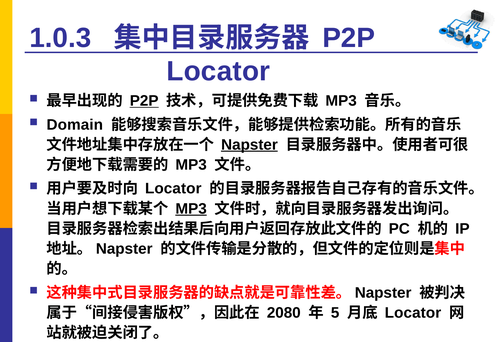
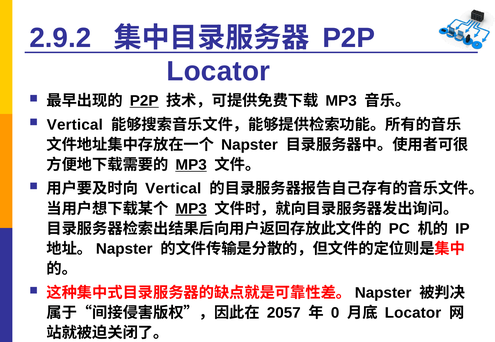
1.0.3: 1.0.3 -> 2.9.2
Domain at (75, 125): Domain -> Vertical
Napster underline: present -> none
MP3 at (191, 165) underline: none -> present
Locator at (173, 189): Locator -> Vertical
2080: 2080 -> 2057
5: 5 -> 0
